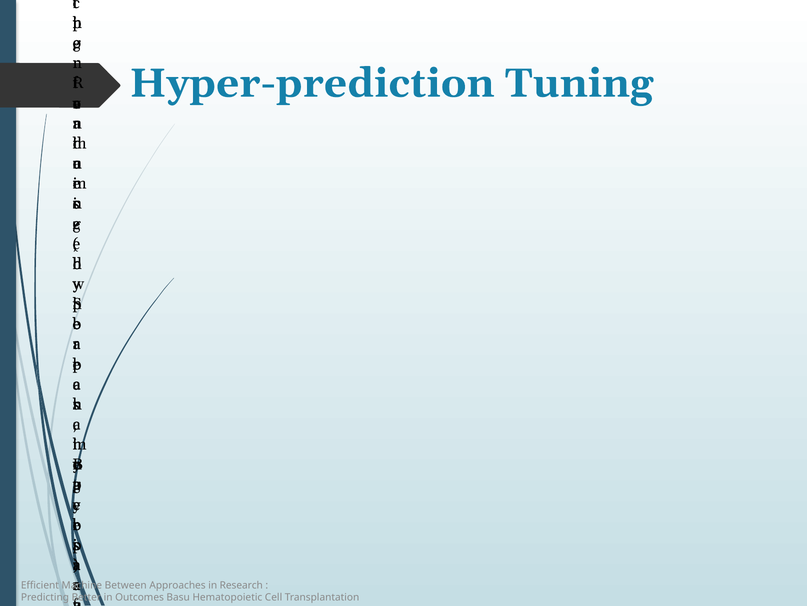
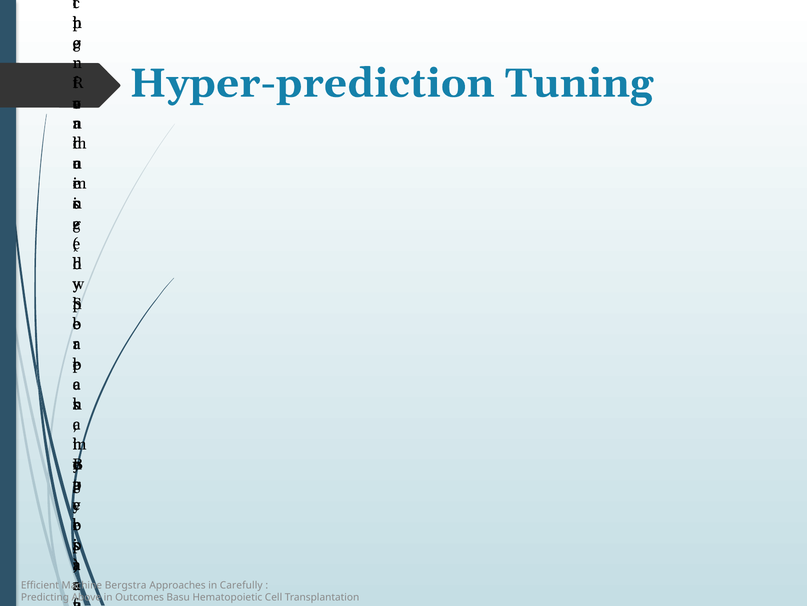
Between: Between -> Bergstra
Research: Research -> Carefully
Better: Better -> Above
